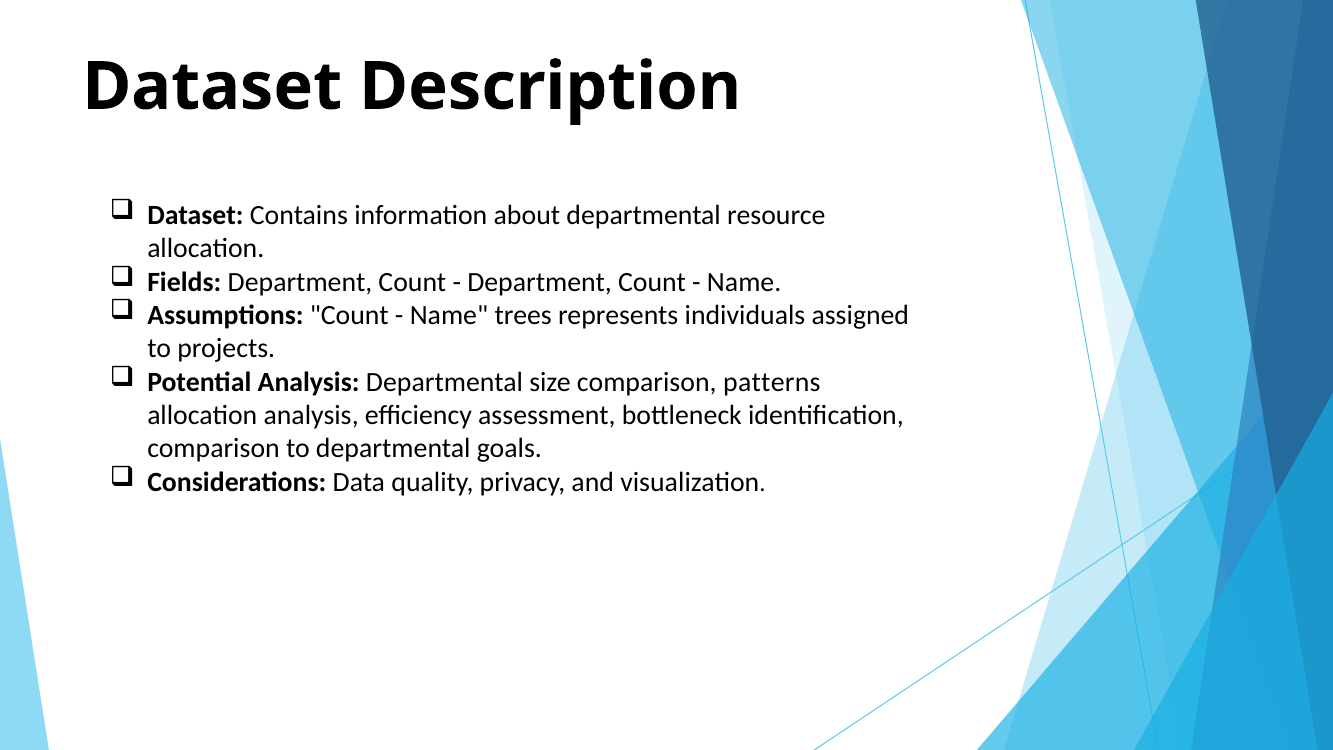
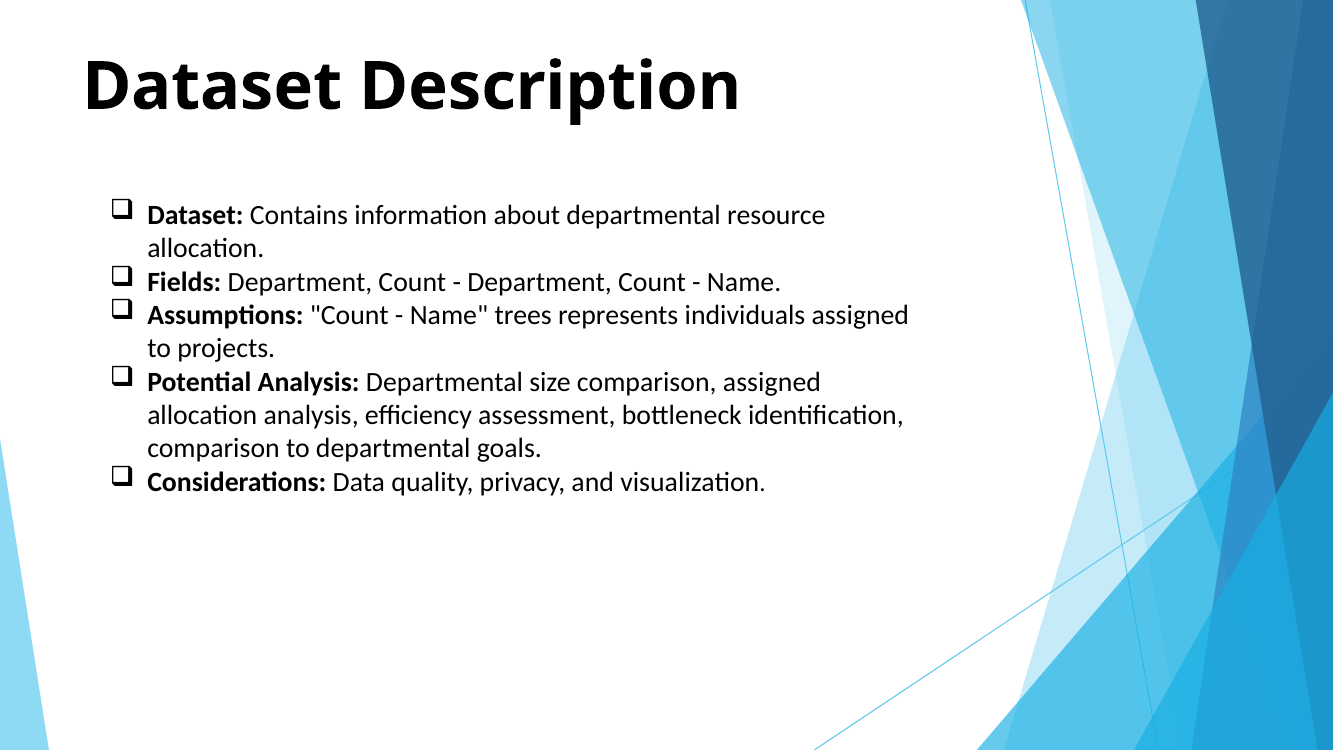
comparison patterns: patterns -> assigned
